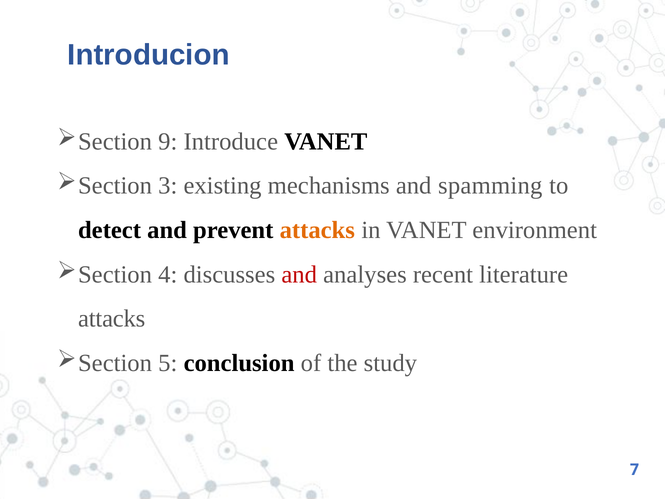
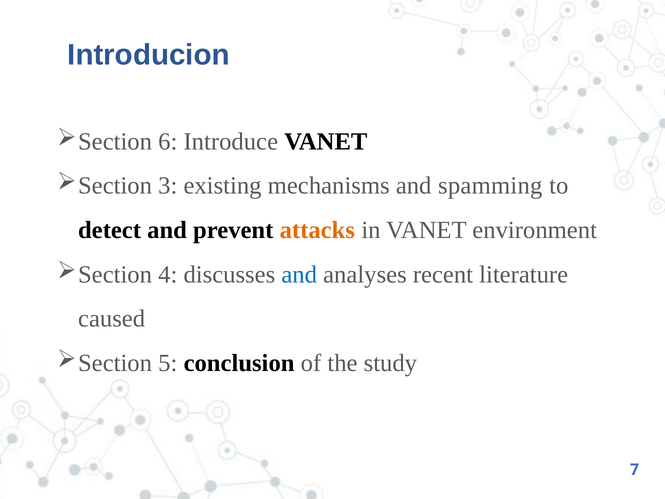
9: 9 -> 6
and at (299, 274) colour: red -> blue
attacks at (112, 319): attacks -> caused
